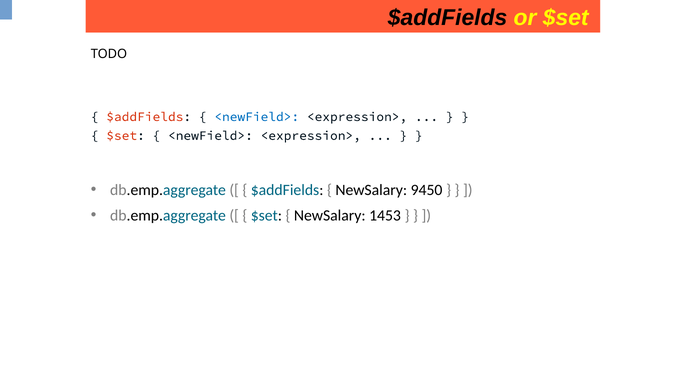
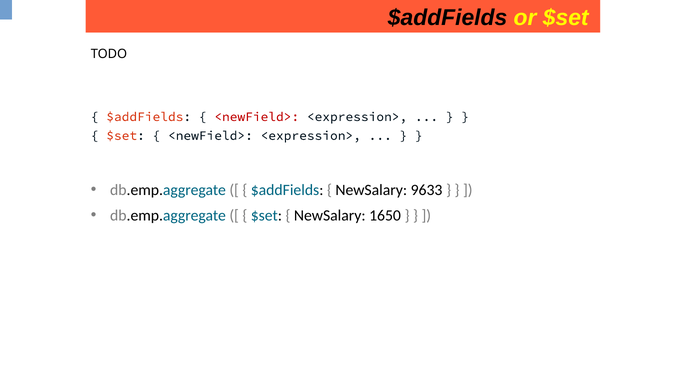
<newField> at (257, 117) colour: blue -> red
9450: 9450 -> 9633
1453: 1453 -> 1650
